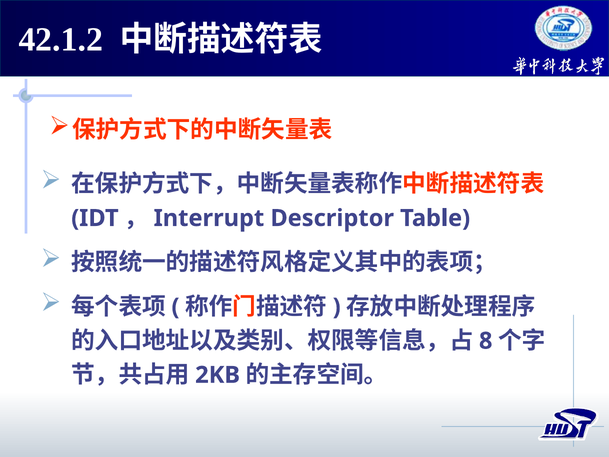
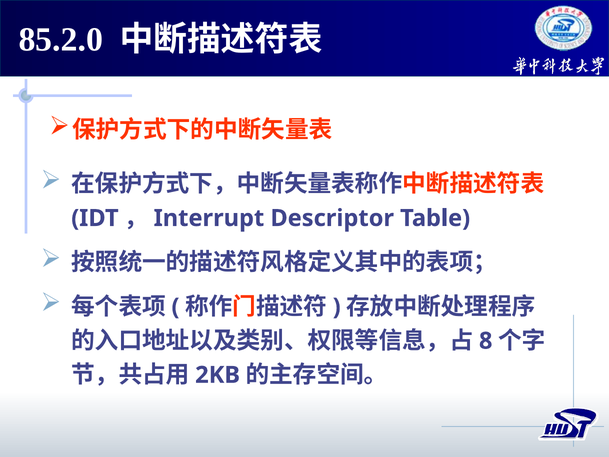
42.1.2: 42.1.2 -> 85.2.0
